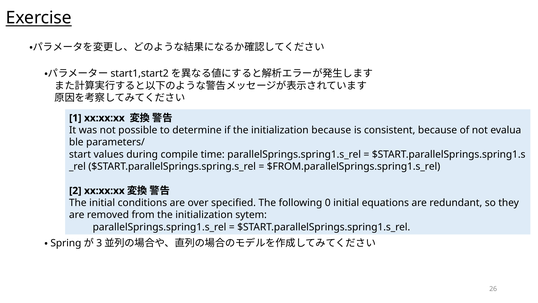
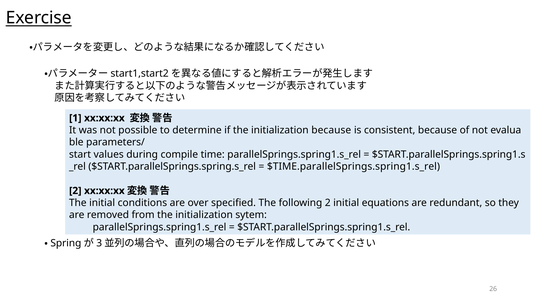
$FROM.parallelSprings.spring1.s_rel: $FROM.parallelSprings.spring1.s_rel -> $TIME.parallelSprings.spring1.s_rel
following 0: 0 -> 2
